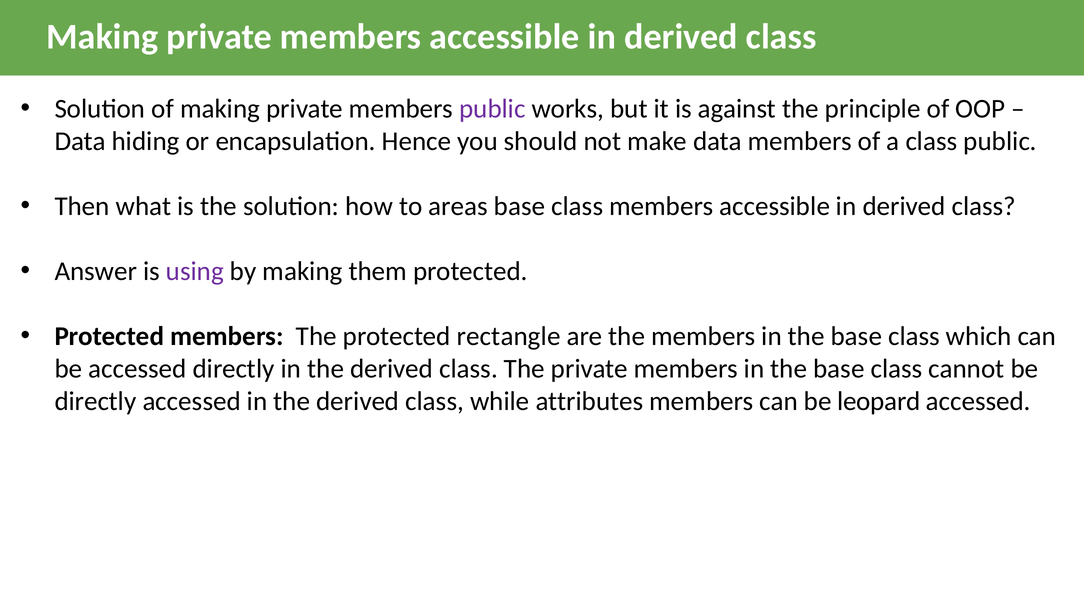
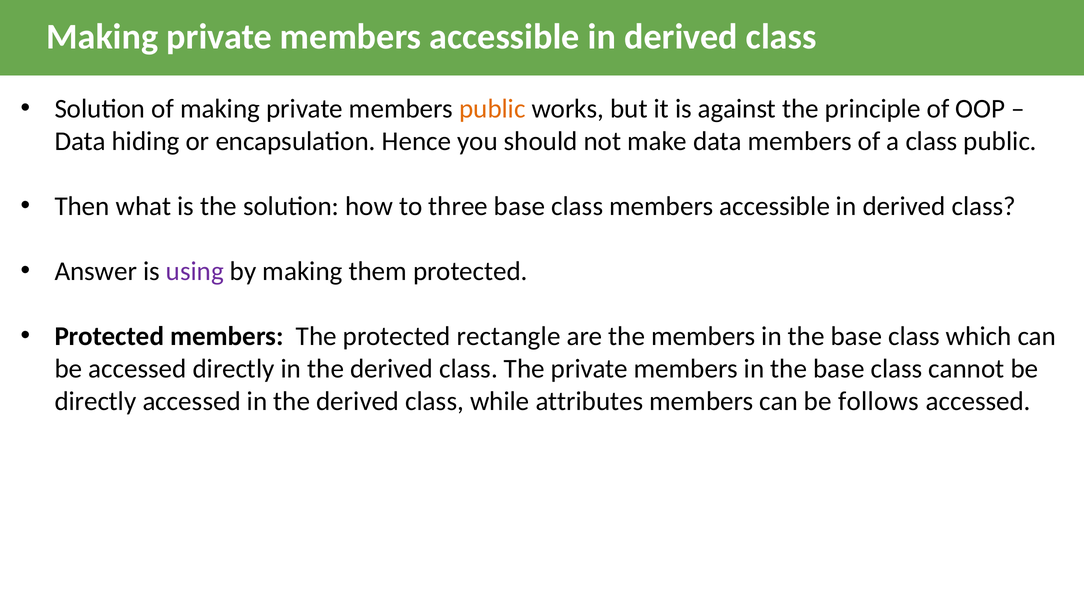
public at (492, 109) colour: purple -> orange
areas: areas -> three
leopard: leopard -> follows
